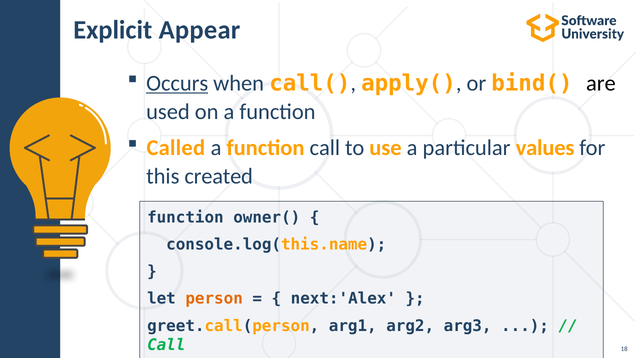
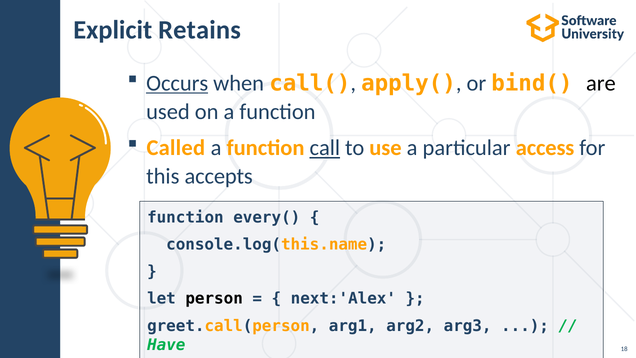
Appear: Appear -> Retains
call at (325, 148) underline: none -> present
values: values -> access
created: created -> accepts
owner(: owner( -> every(
person colour: orange -> black
Call at (166, 345): Call -> Have
